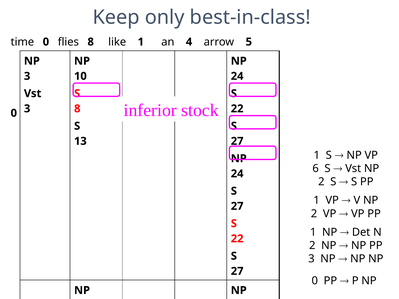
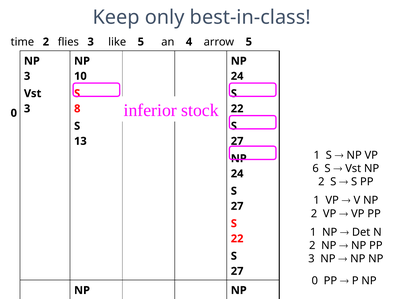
time 0: 0 -> 2
flies 8: 8 -> 3
like 1: 1 -> 5
